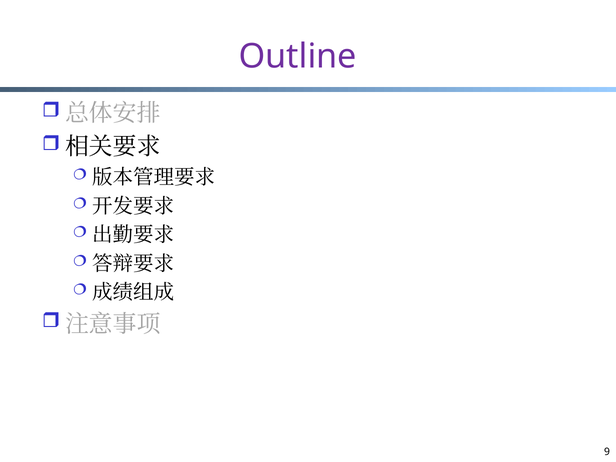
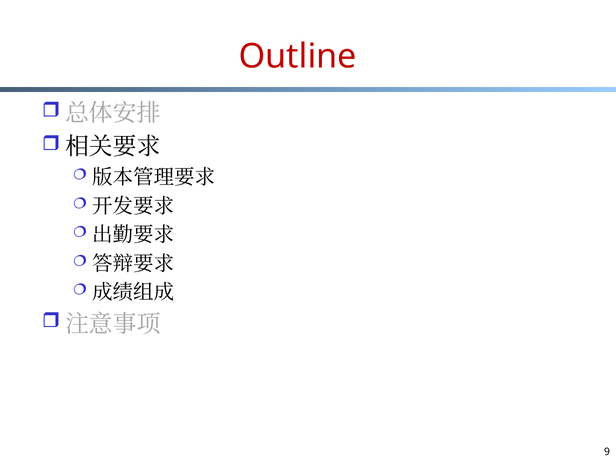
Outline colour: purple -> red
